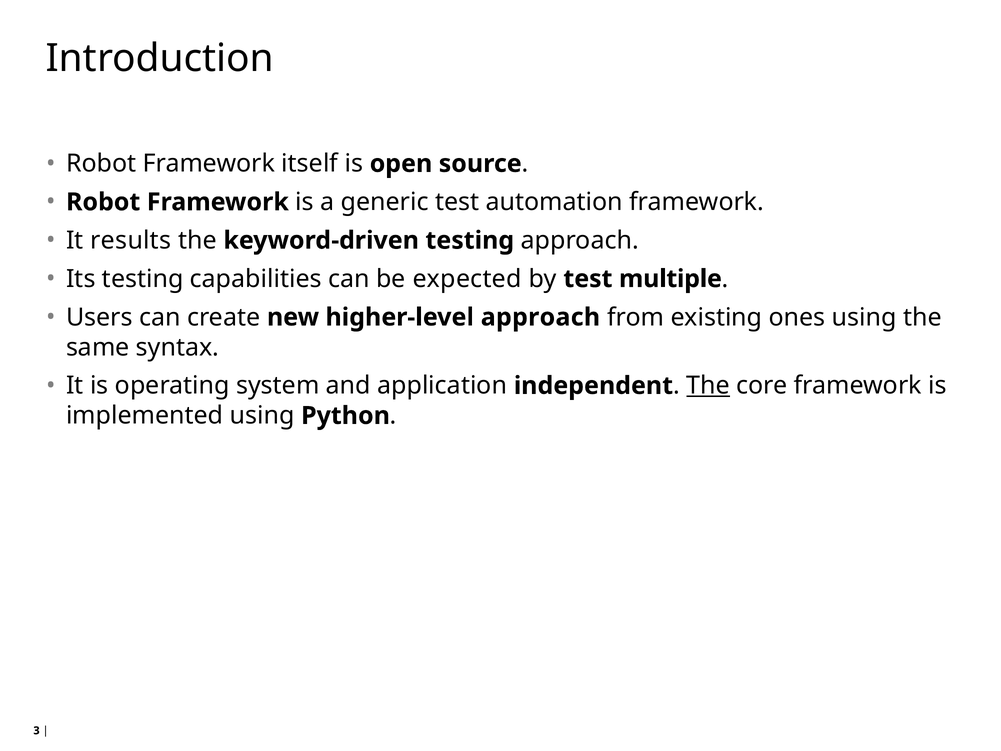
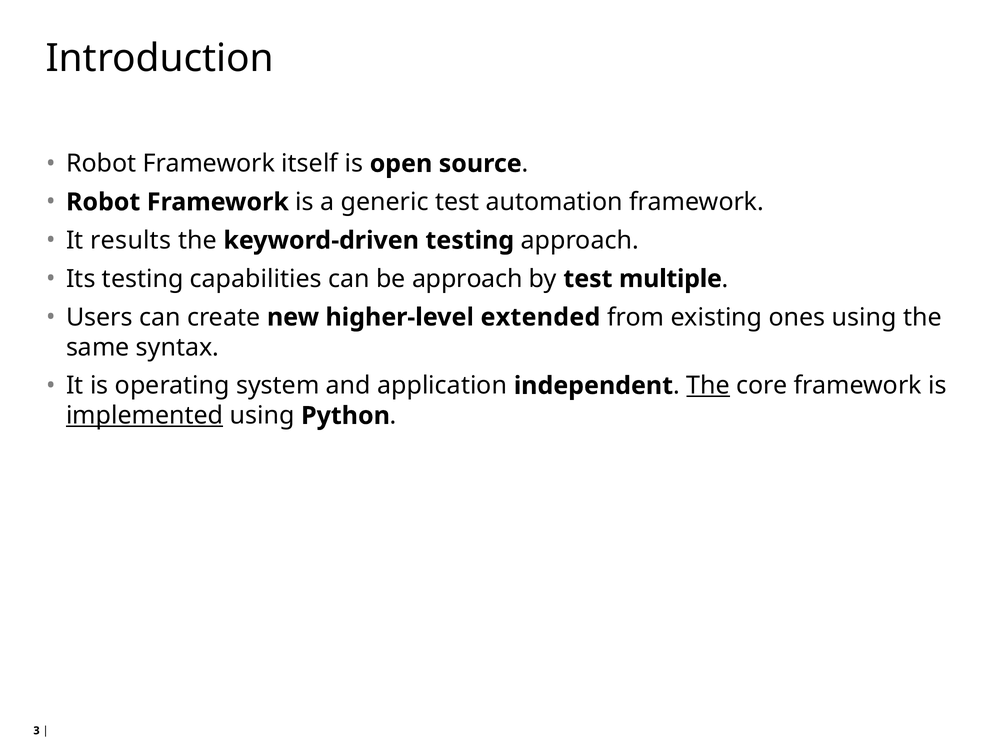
be expected: expected -> approach
higher-level approach: approach -> extended
implemented underline: none -> present
